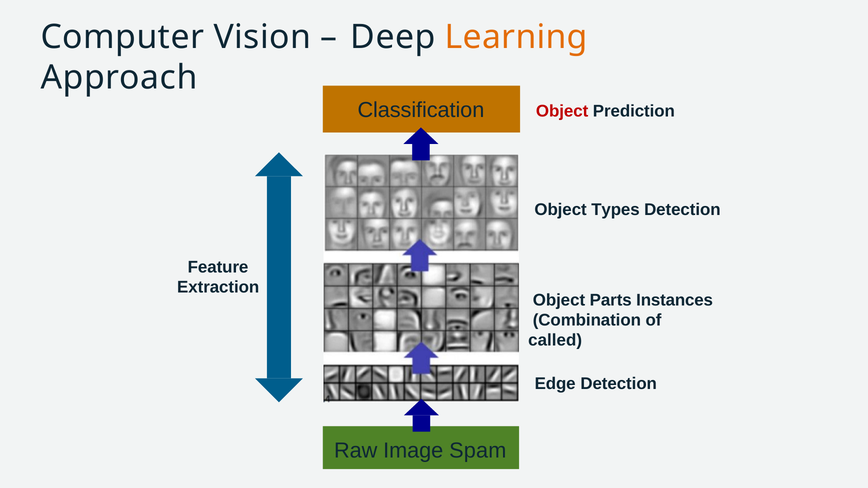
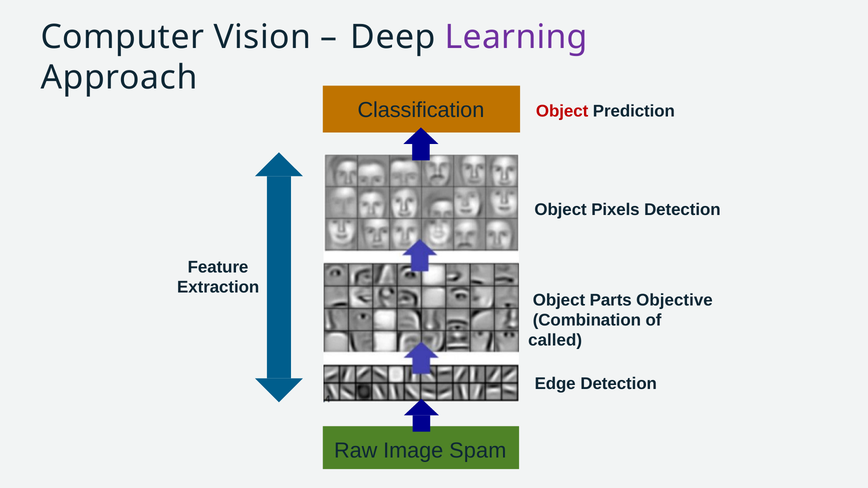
Learning colour: orange -> purple
Types: Types -> Pixels
Instances: Instances -> Objective
